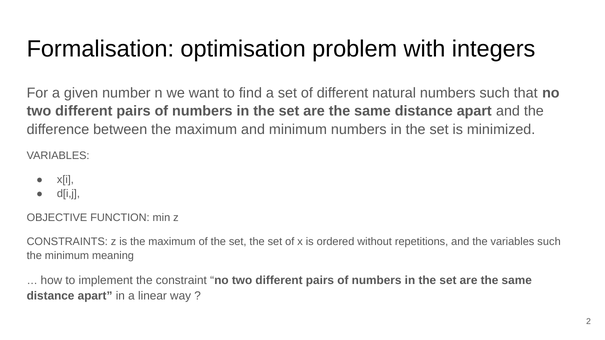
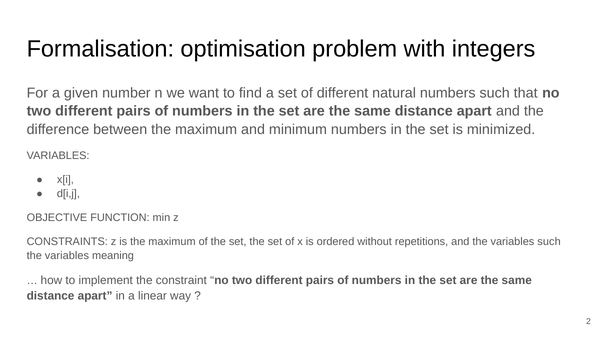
minimum at (67, 256): minimum -> variables
